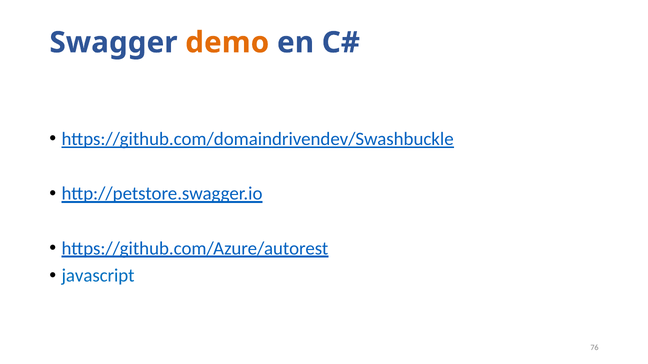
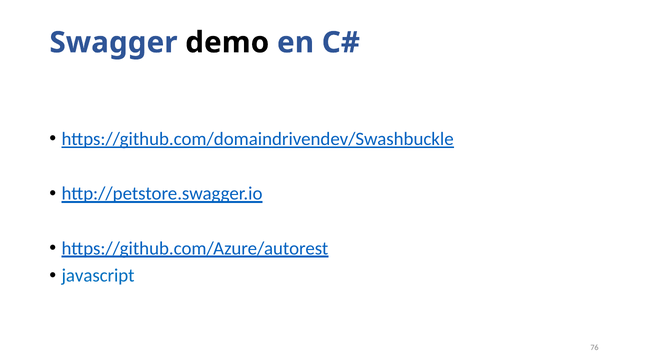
demo colour: orange -> black
